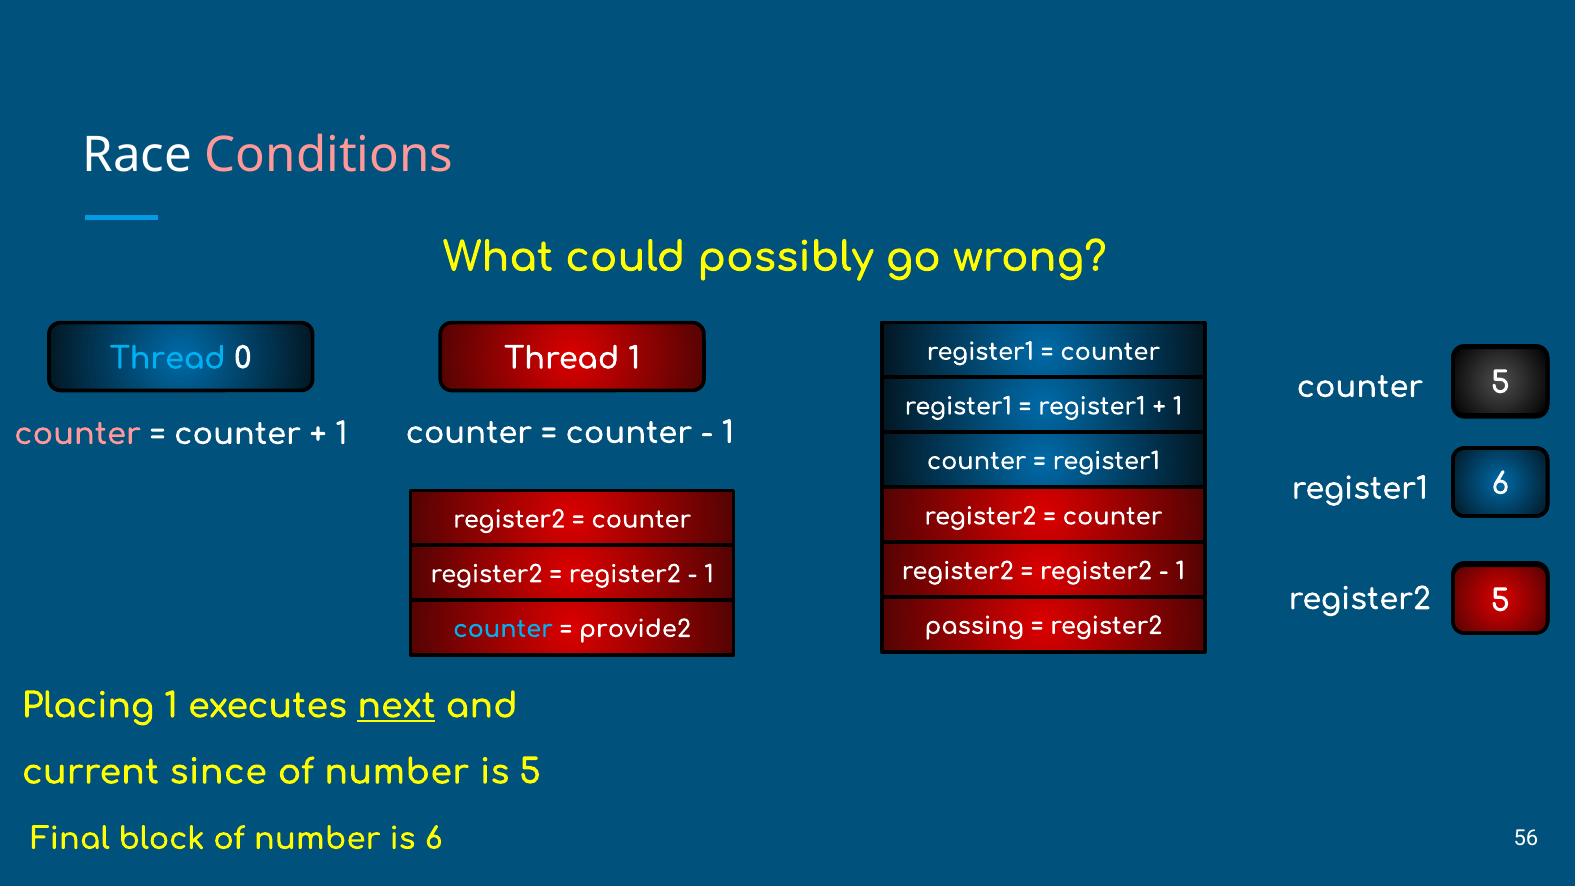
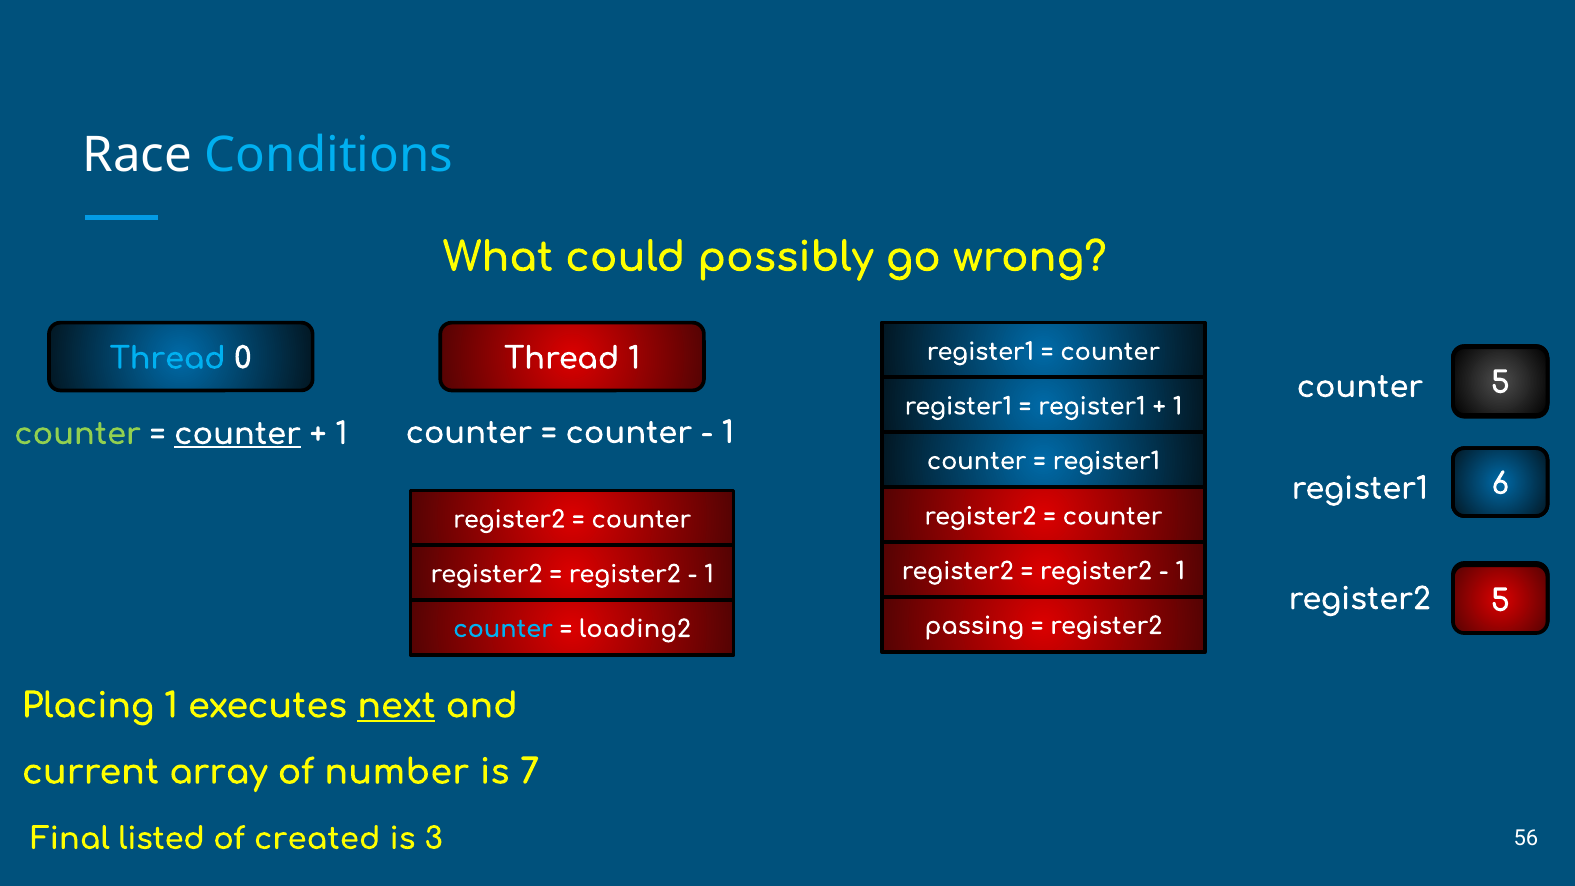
Conditions colour: pink -> light blue
counter at (78, 434) colour: pink -> light green
counter at (238, 434) underline: none -> present
provide2: provide2 -> loading2
since: since -> array
is 5: 5 -> 7
block: block -> listed
number at (317, 839): number -> created
is 6: 6 -> 3
